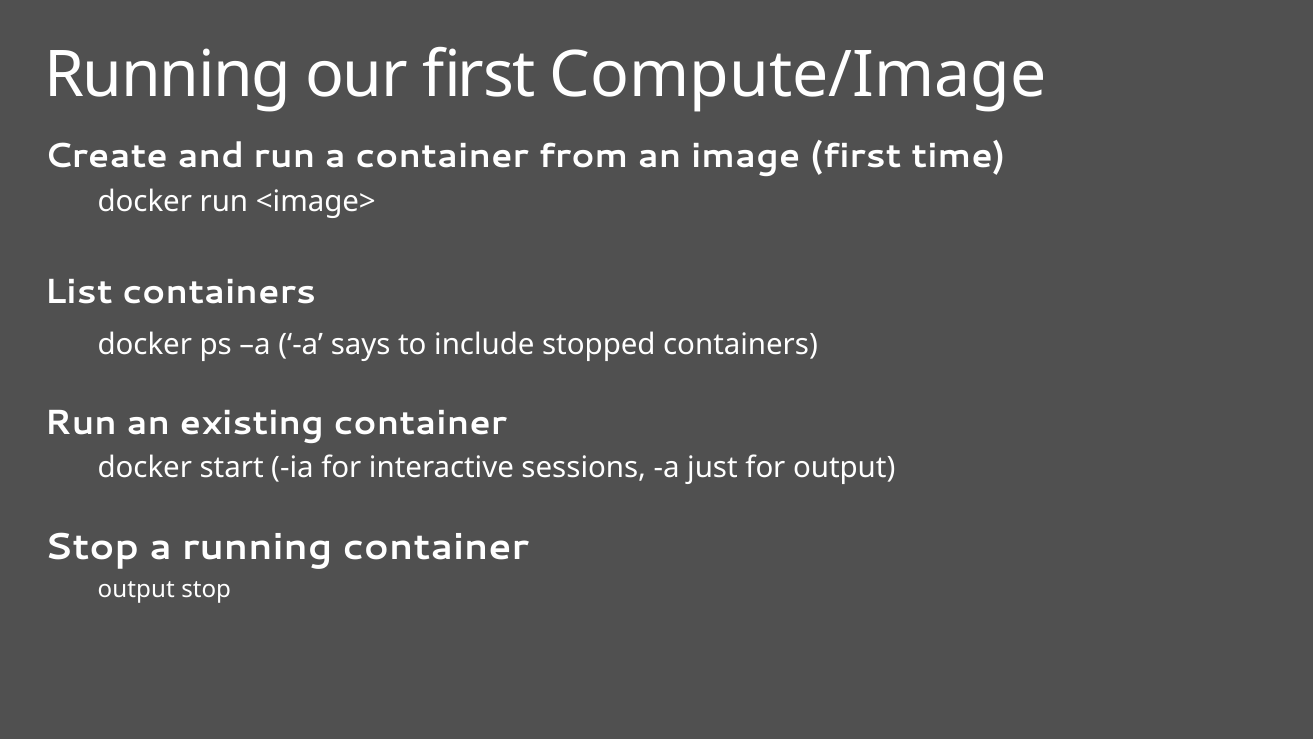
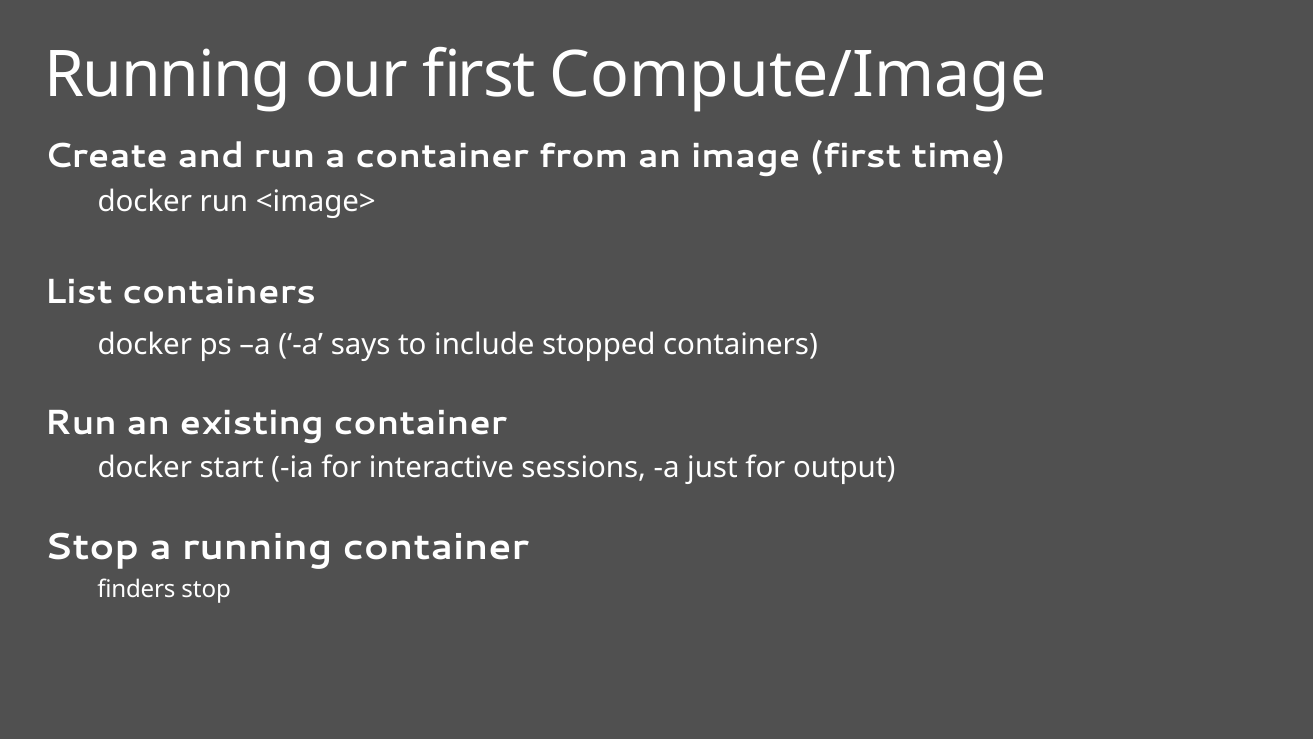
output at (136, 590): output -> finders
